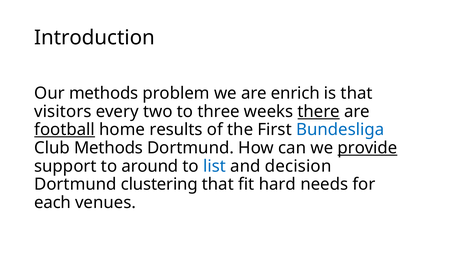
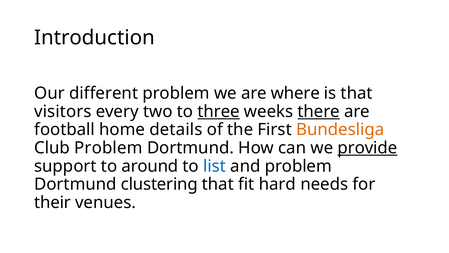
Our methods: methods -> different
enrich: enrich -> where
three underline: none -> present
football underline: present -> none
results: results -> details
Bundesliga colour: blue -> orange
Club Methods: Methods -> Problem
and decision: decision -> problem
each: each -> their
